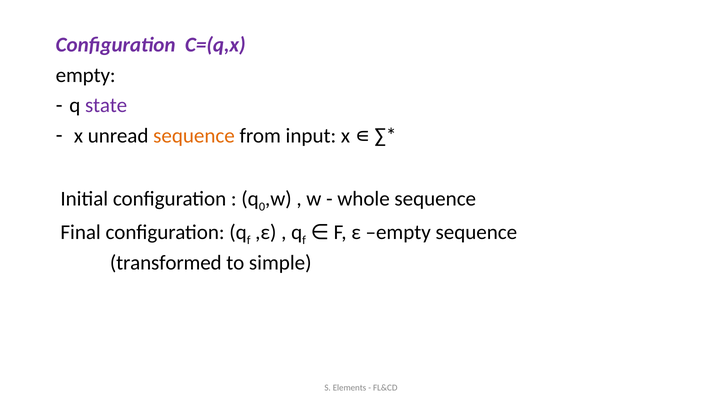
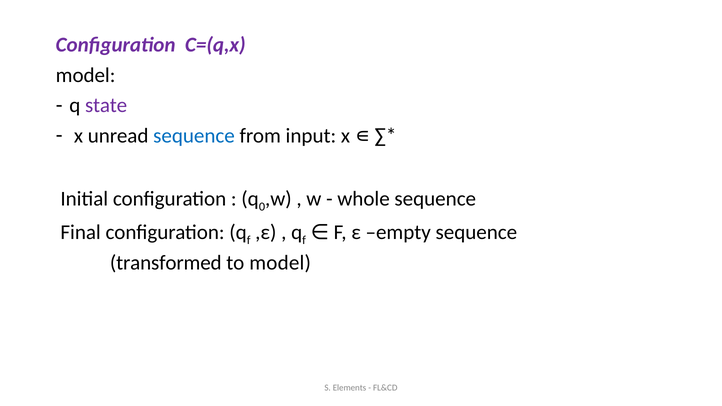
empty at (86, 75): empty -> model
sequence at (194, 136) colour: orange -> blue
to simple: simple -> model
